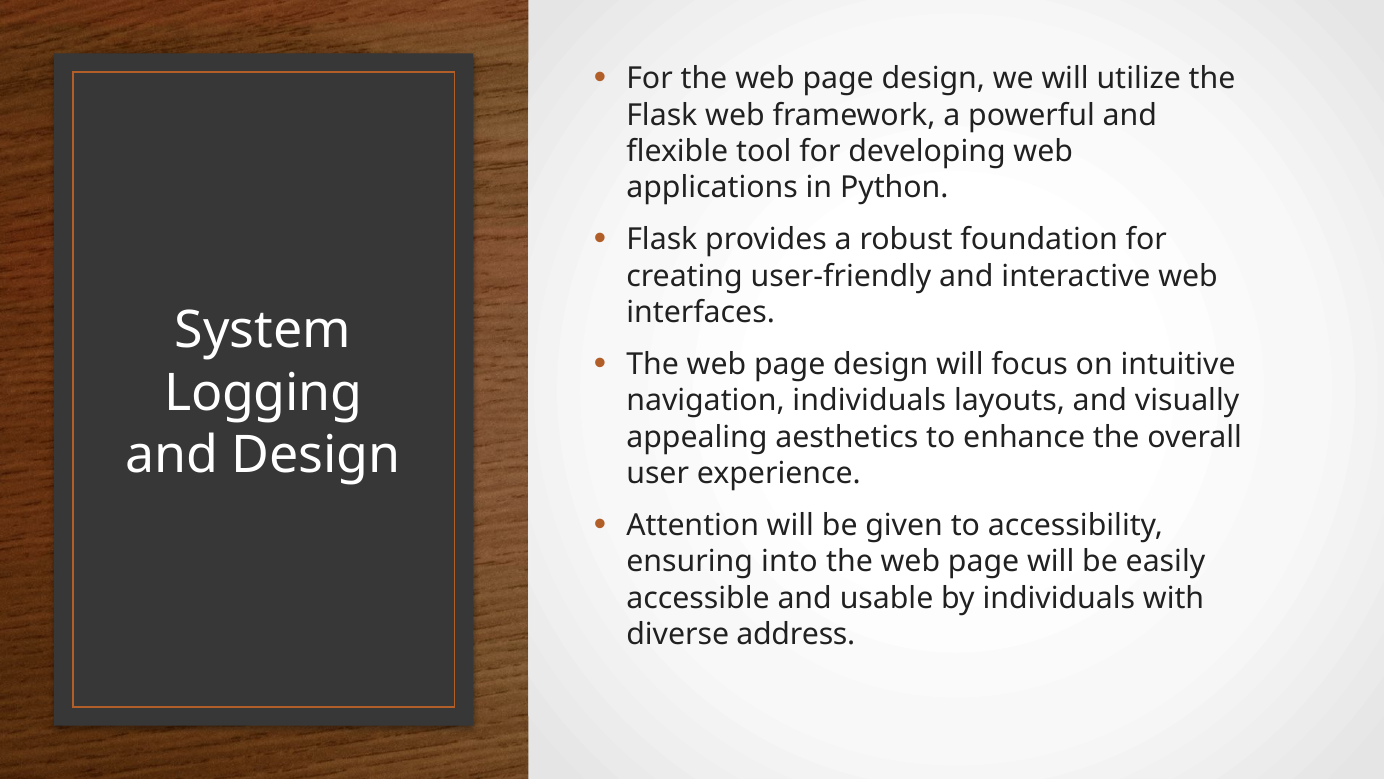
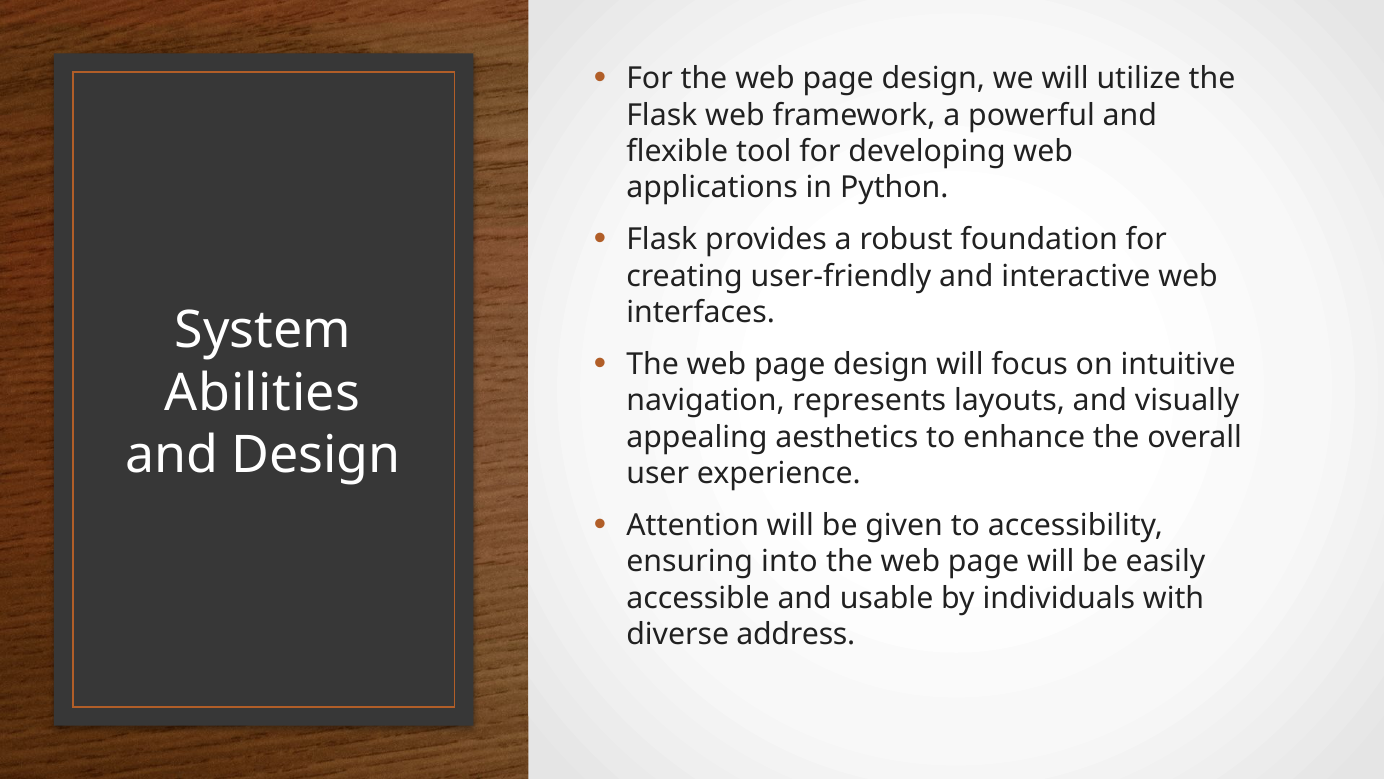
Logging: Logging -> Abilities
navigation individuals: individuals -> represents
